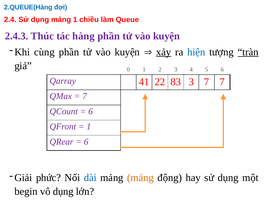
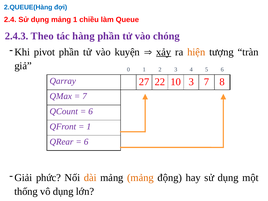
Thúc: Thúc -> Theo
kuyện at (166, 36): kuyện -> chóng
cùng: cùng -> pivot
hiện colour: blue -> orange
tràn underline: present -> none
41: 41 -> 27
83: 83 -> 10
7 7: 7 -> 8
dài colour: blue -> orange
begin: begin -> thống
